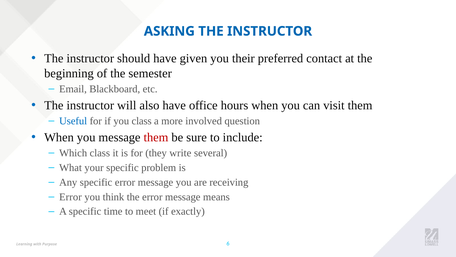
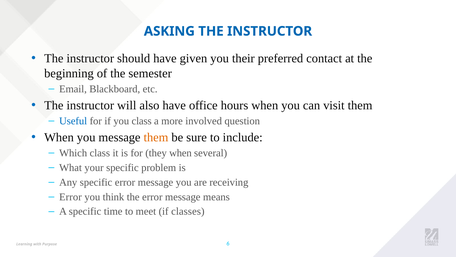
them at (156, 137) colour: red -> orange
they write: write -> when
exactly: exactly -> classes
